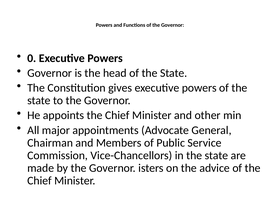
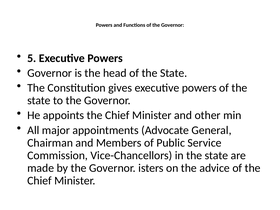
0: 0 -> 5
